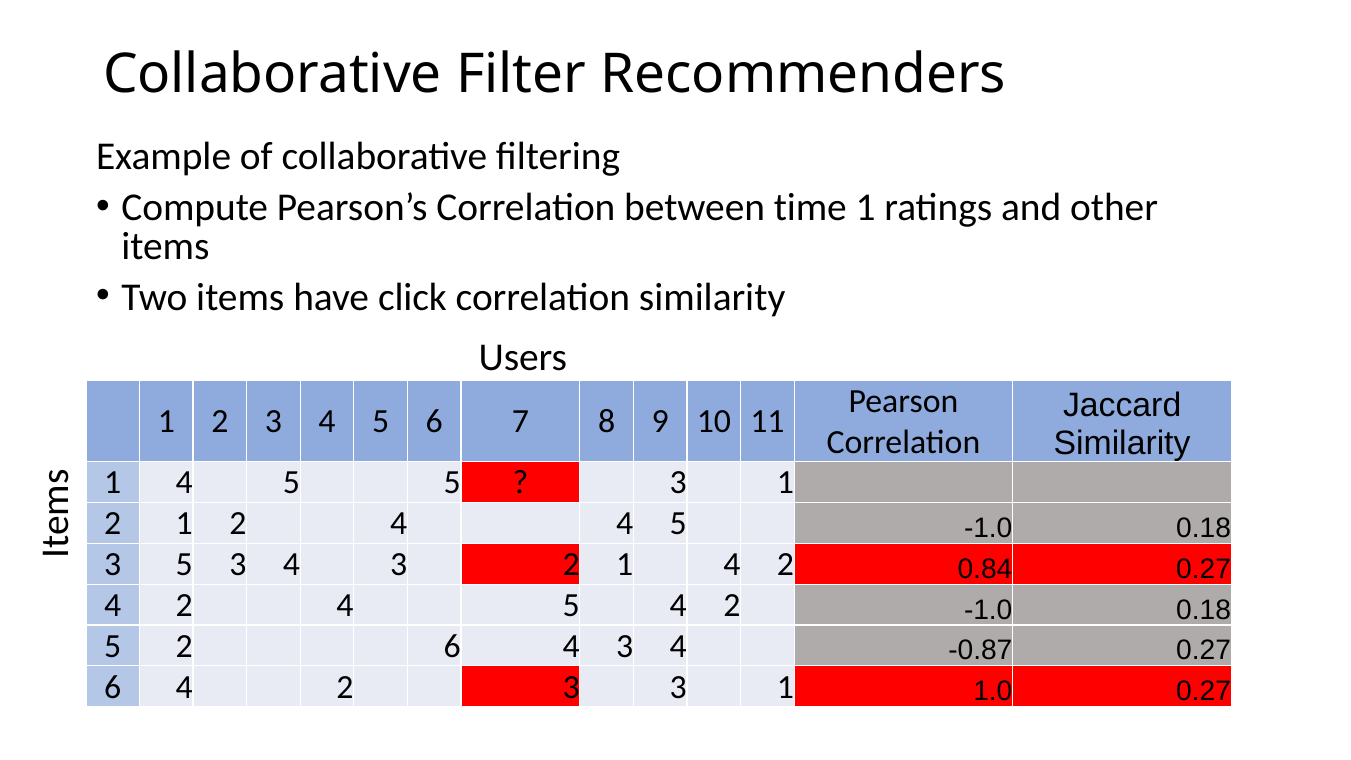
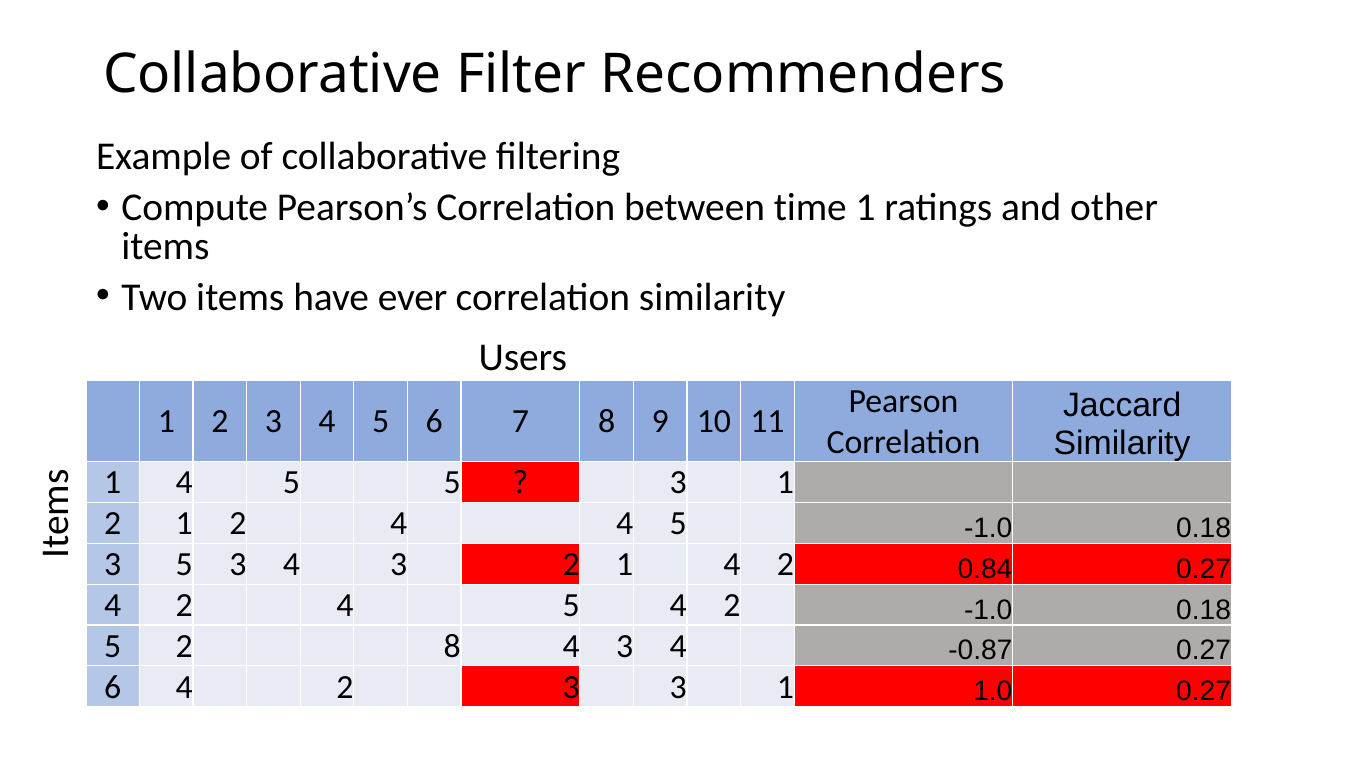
click: click -> ever
2 6: 6 -> 8
